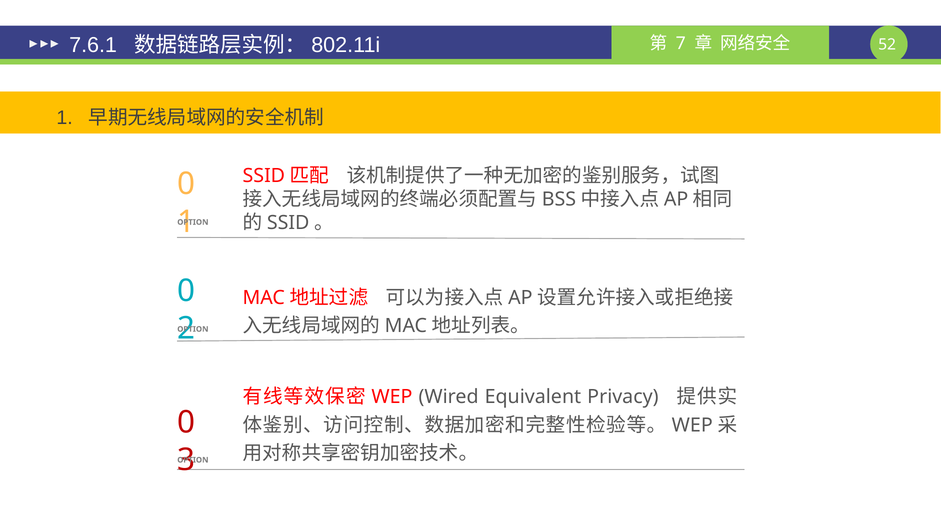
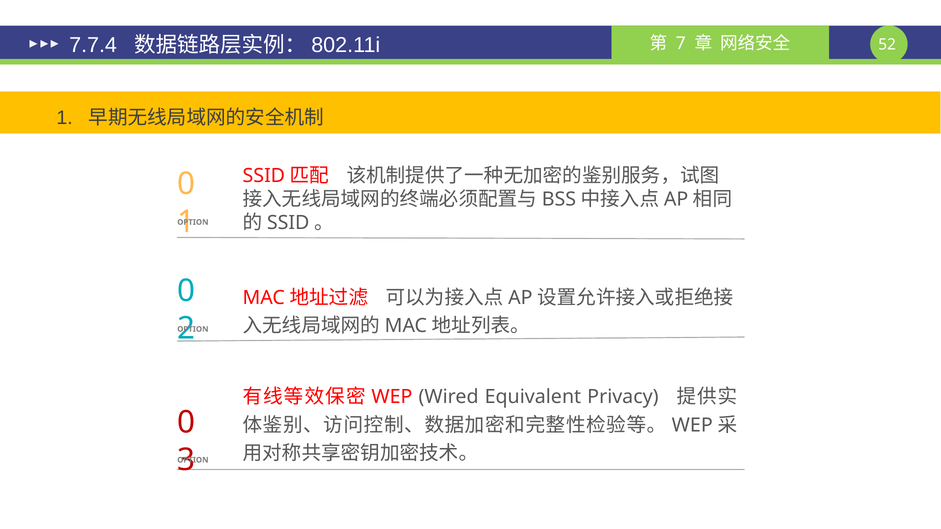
7.6.1: 7.6.1 -> 7.7.4
